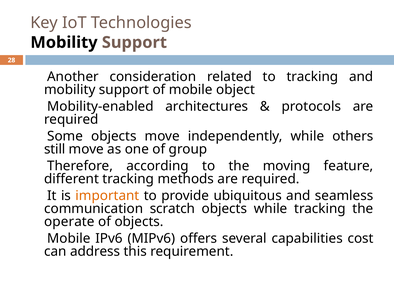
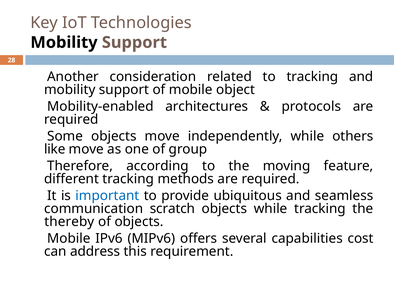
still: still -> like
important colour: orange -> blue
operate: operate -> thereby
